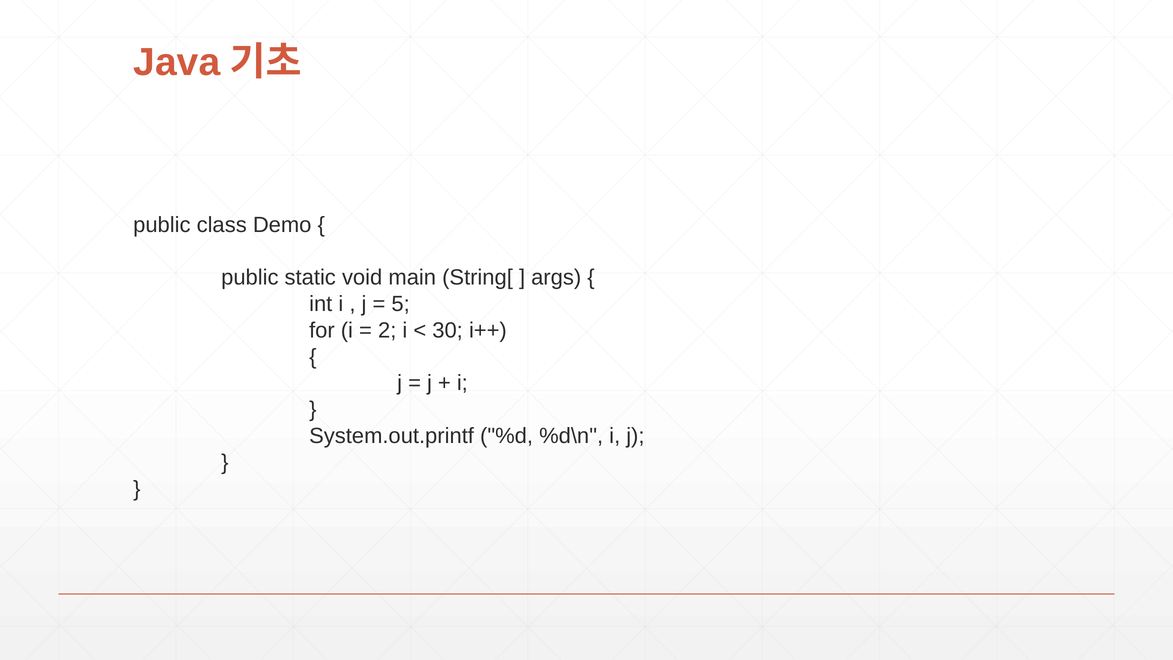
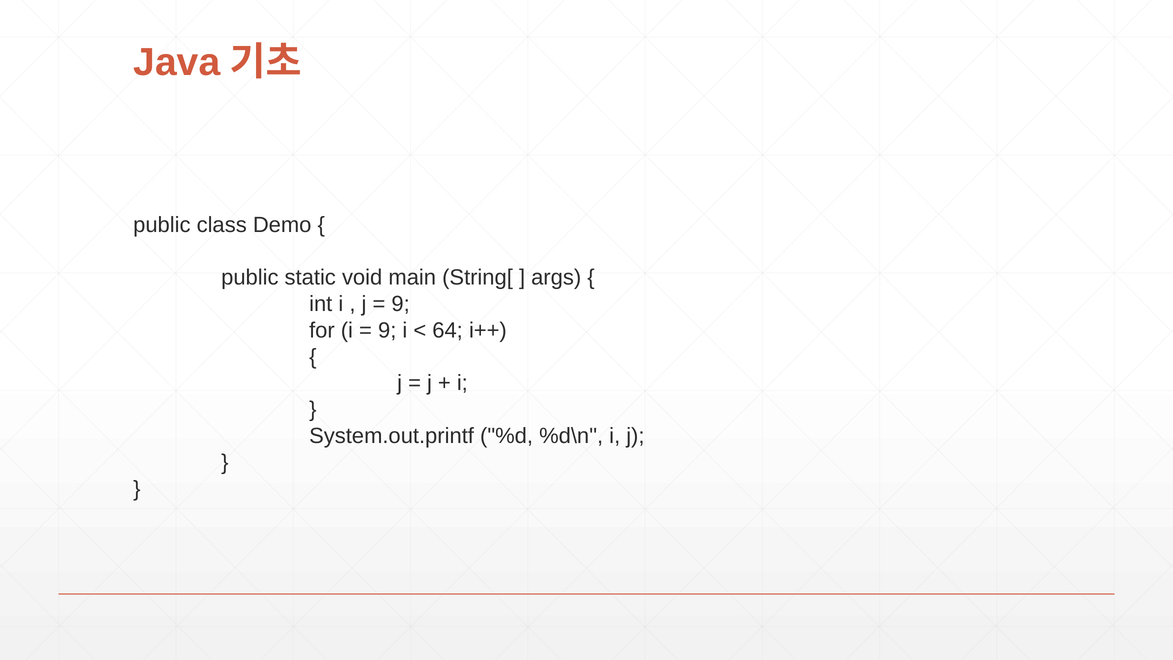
5 at (401, 304): 5 -> 9
2 at (387, 330): 2 -> 9
30: 30 -> 64
